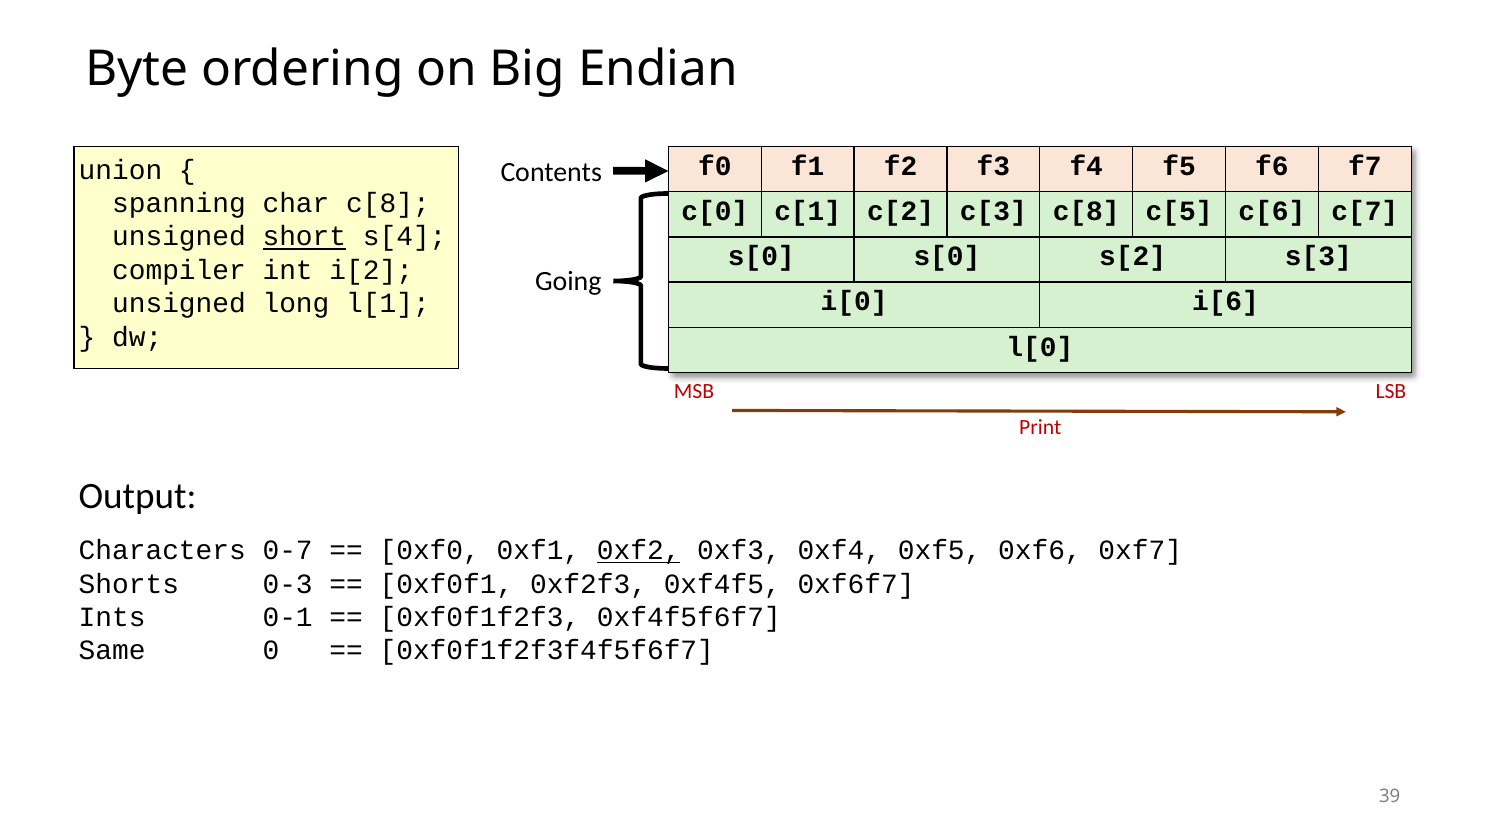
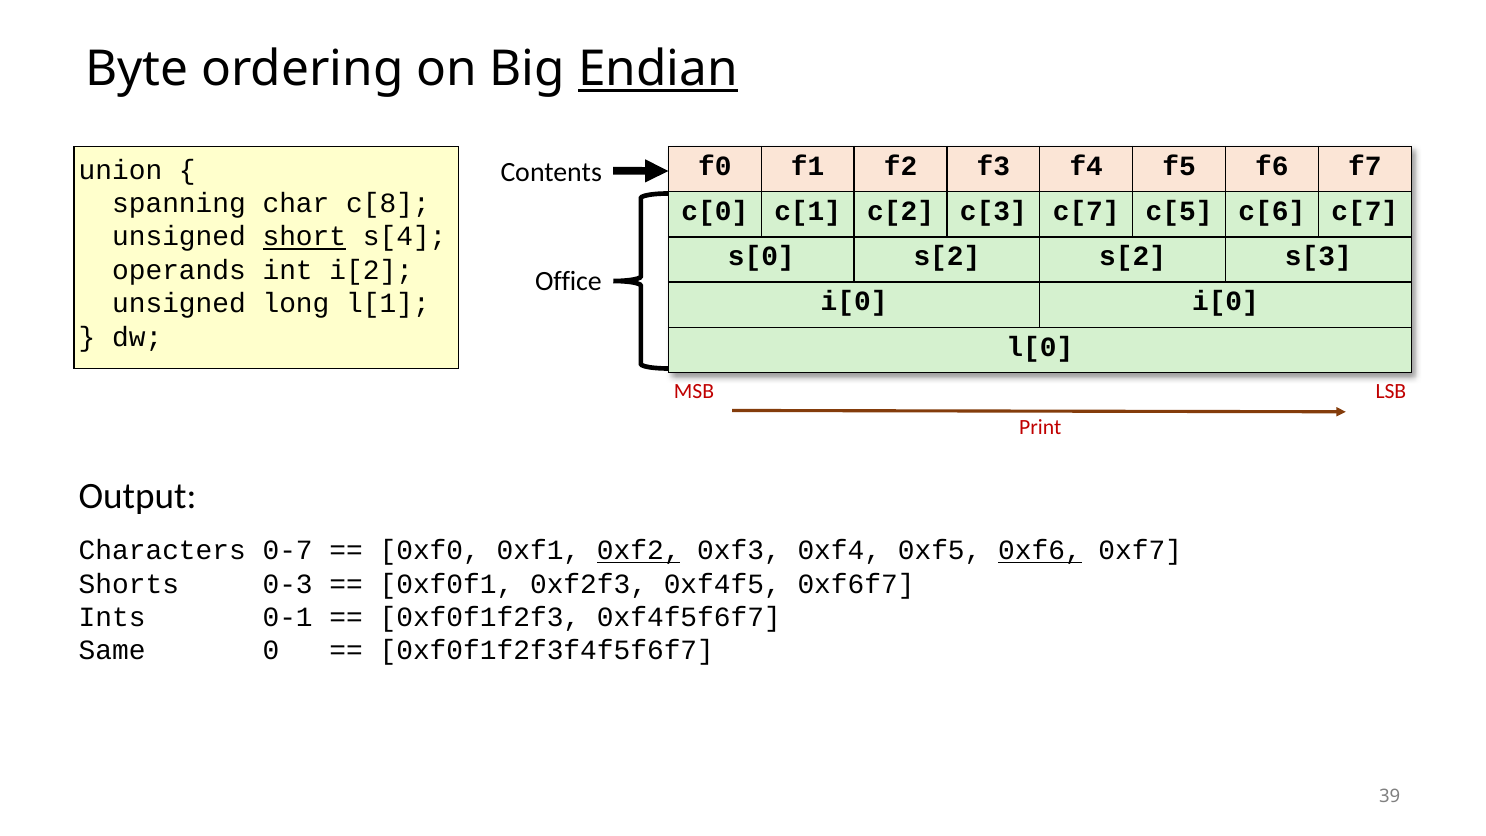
Endian underline: none -> present
c[3 c[8: c[8 -> c[7
s[0 s[0: s[0 -> s[2
compiler: compiler -> operands
Going: Going -> Office
i[0 i[6: i[6 -> i[0
0xf6 underline: none -> present
